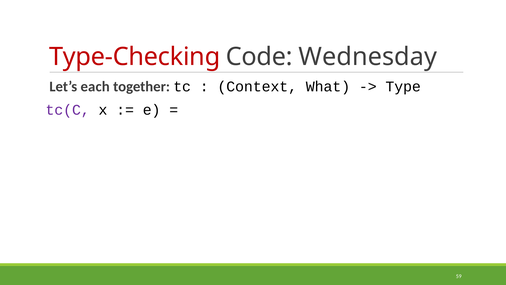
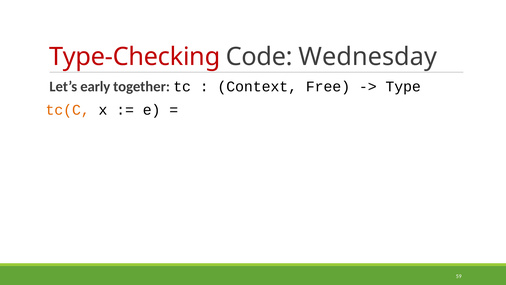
each: each -> early
What: What -> Free
tc(C colour: purple -> orange
